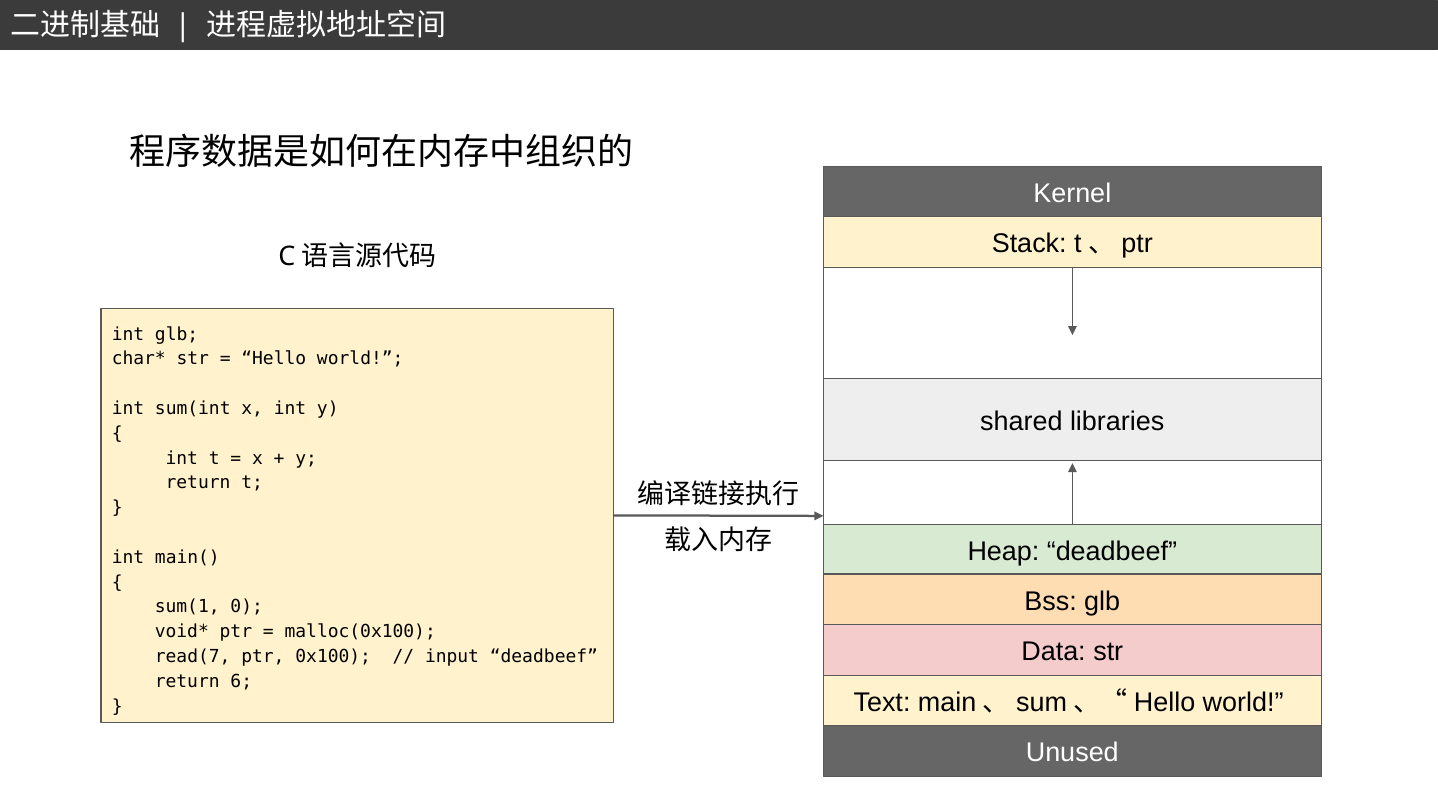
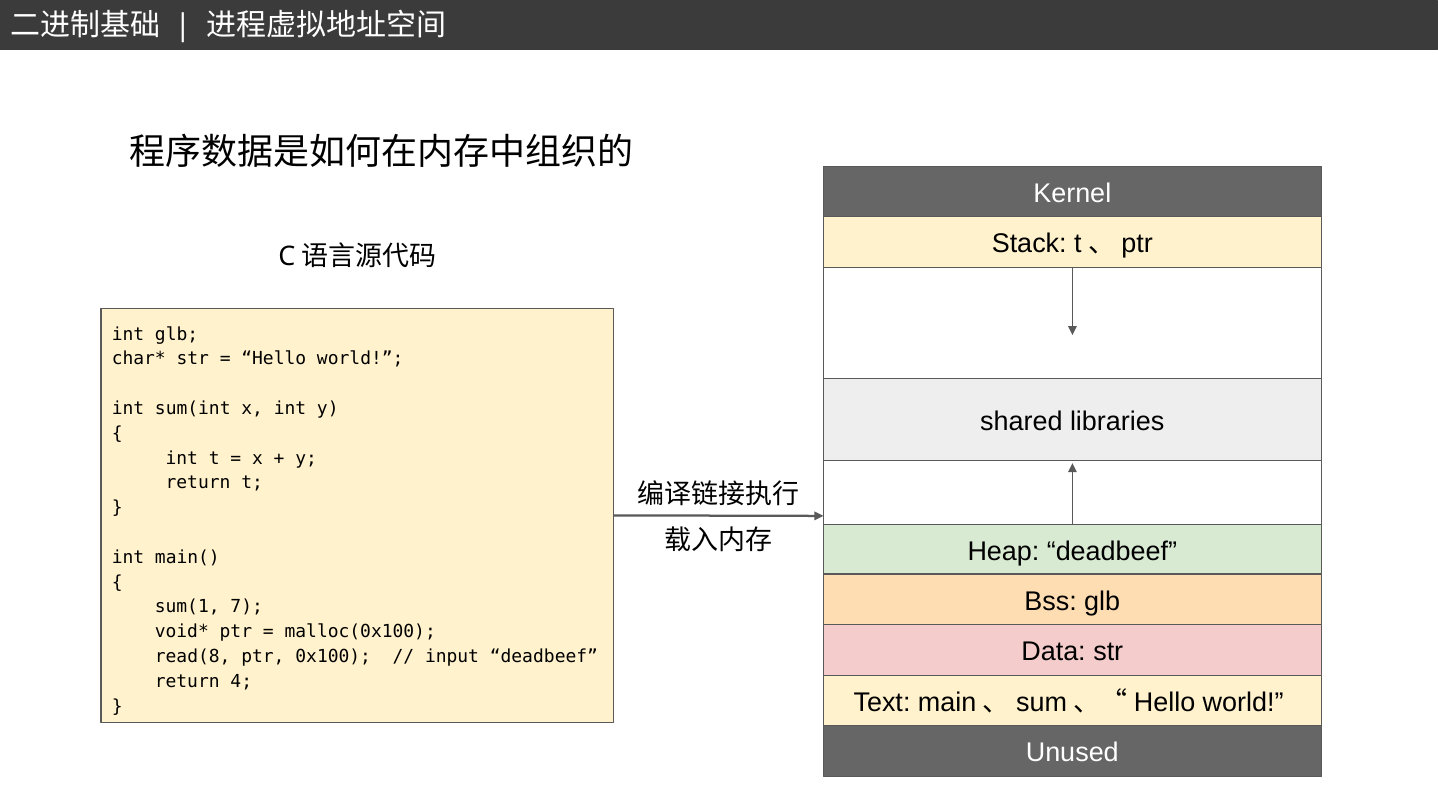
0: 0 -> 7
read(7: read(7 -> read(8
6: 6 -> 4
